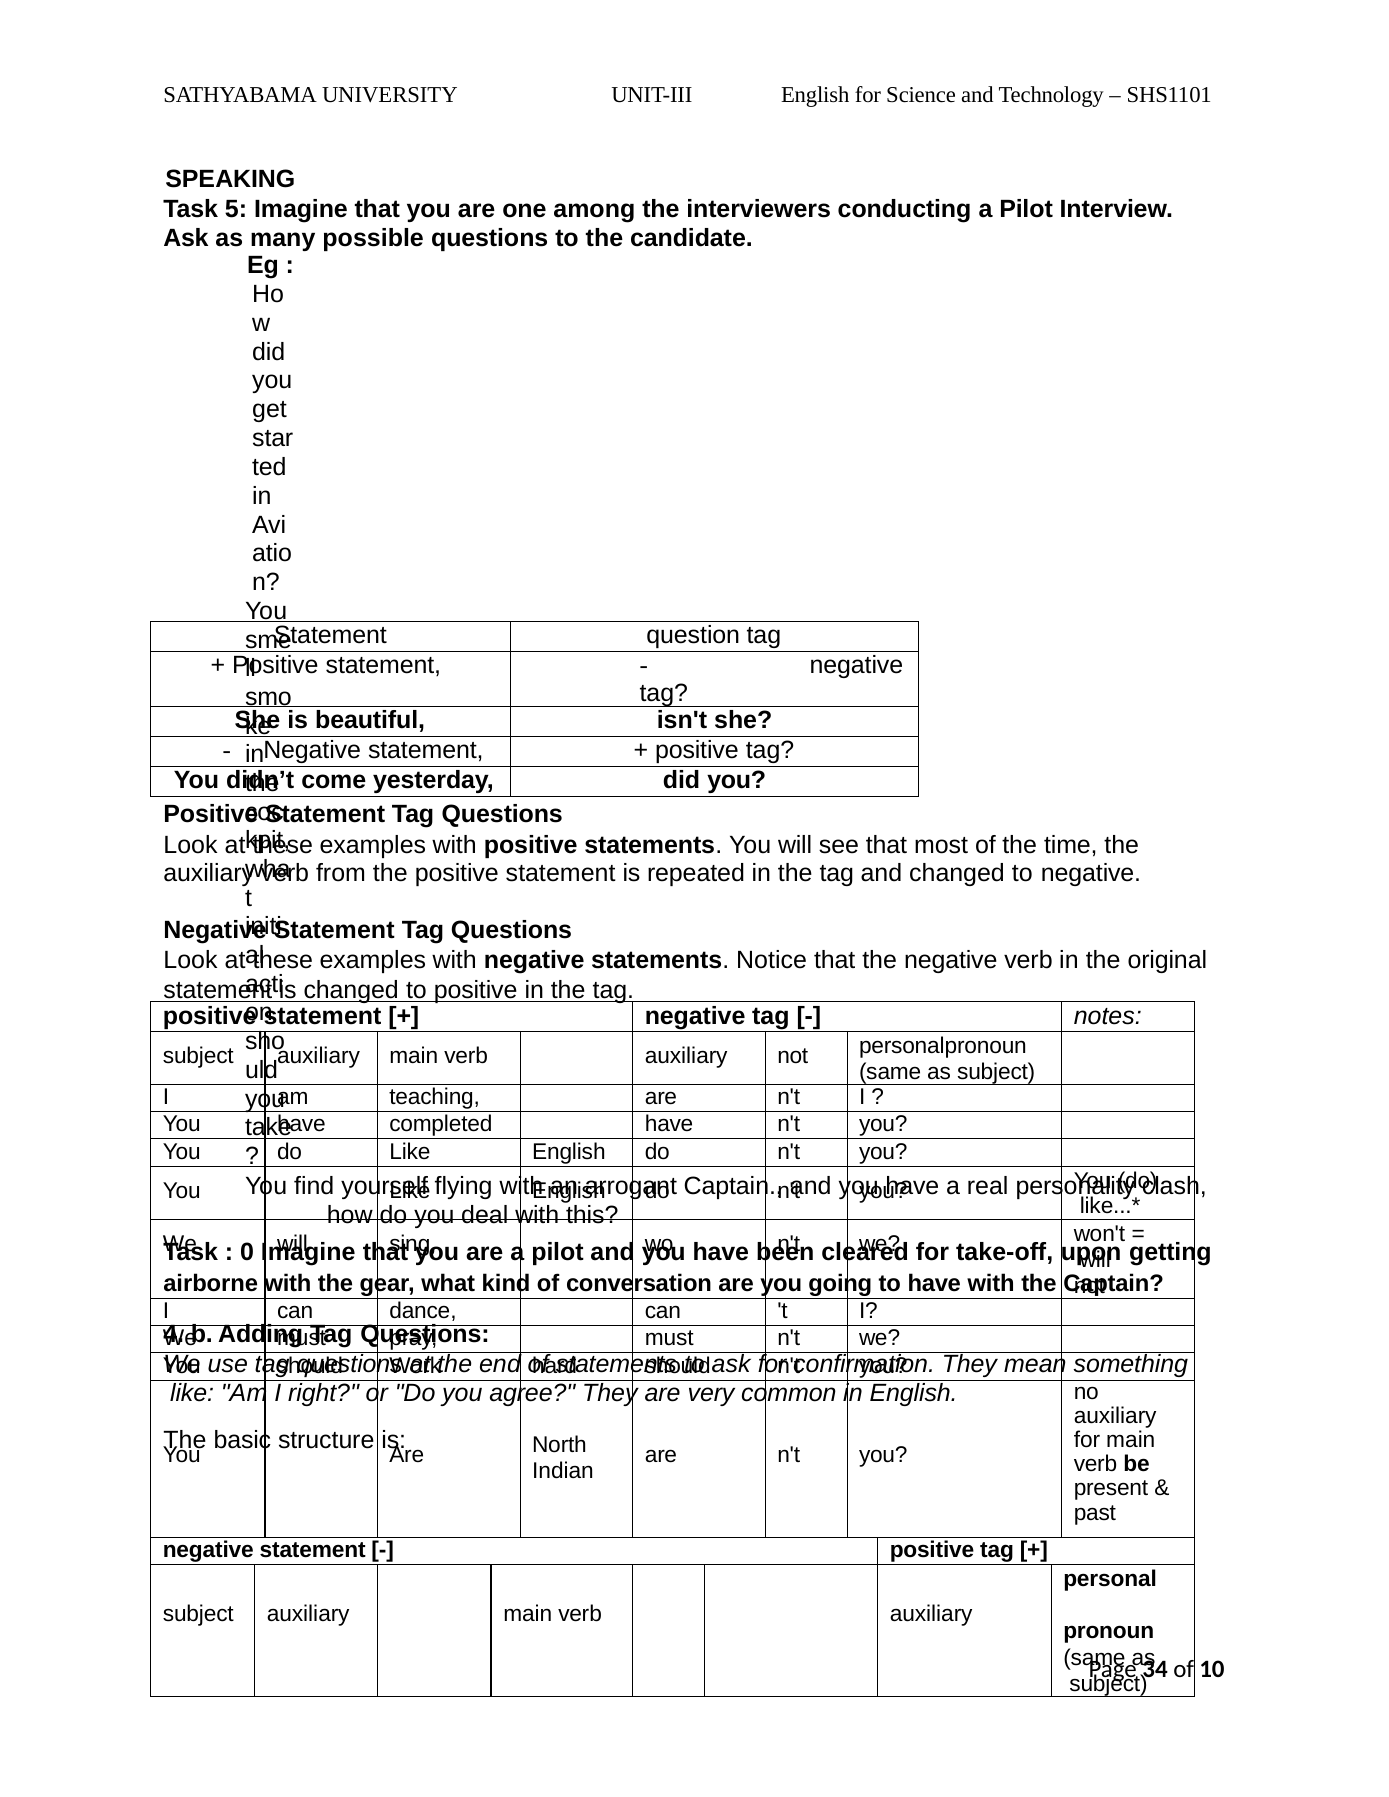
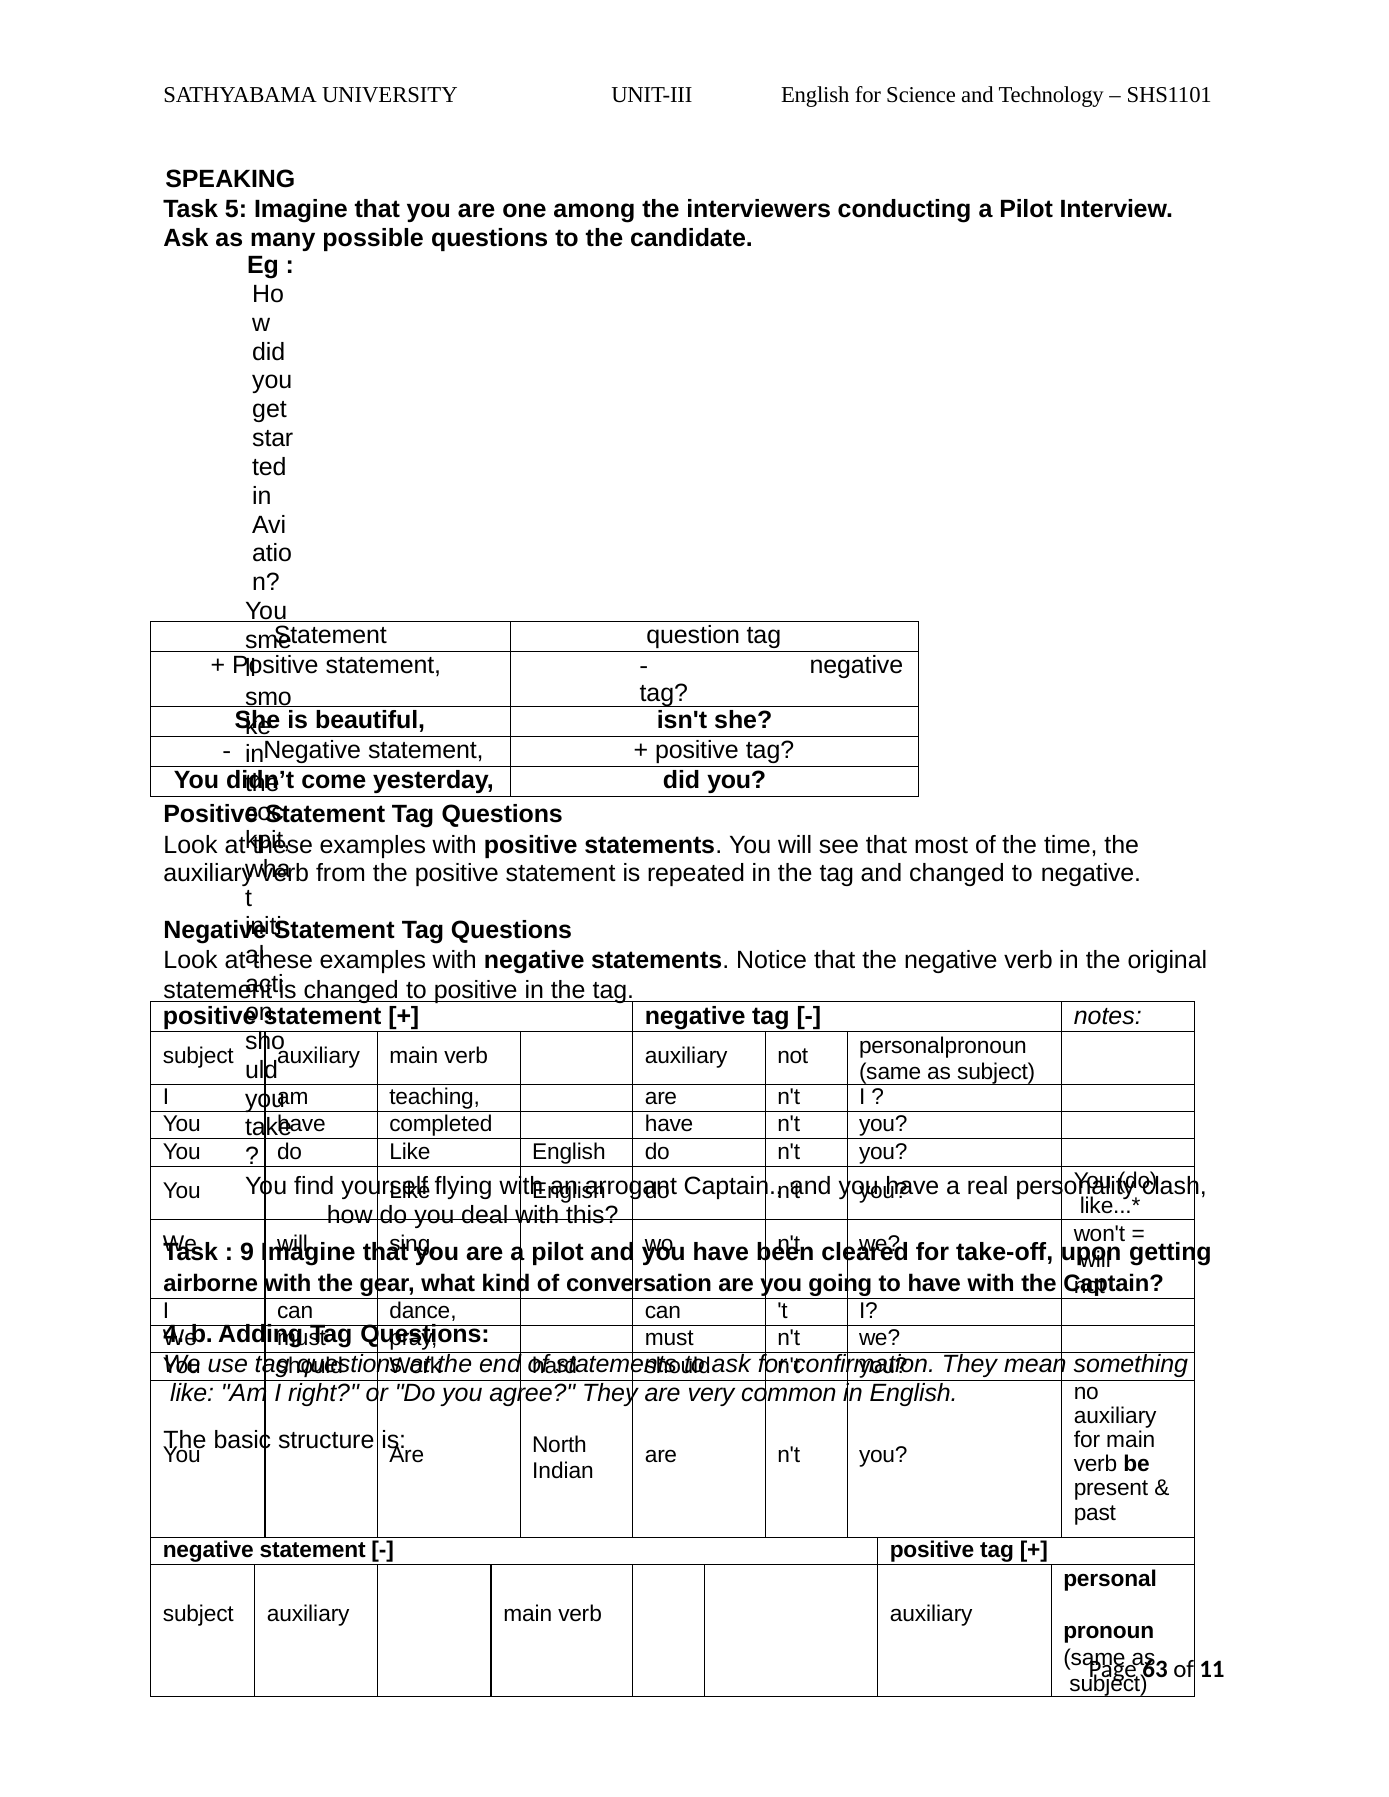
0: 0 -> 9
34: 34 -> 63
10: 10 -> 11
